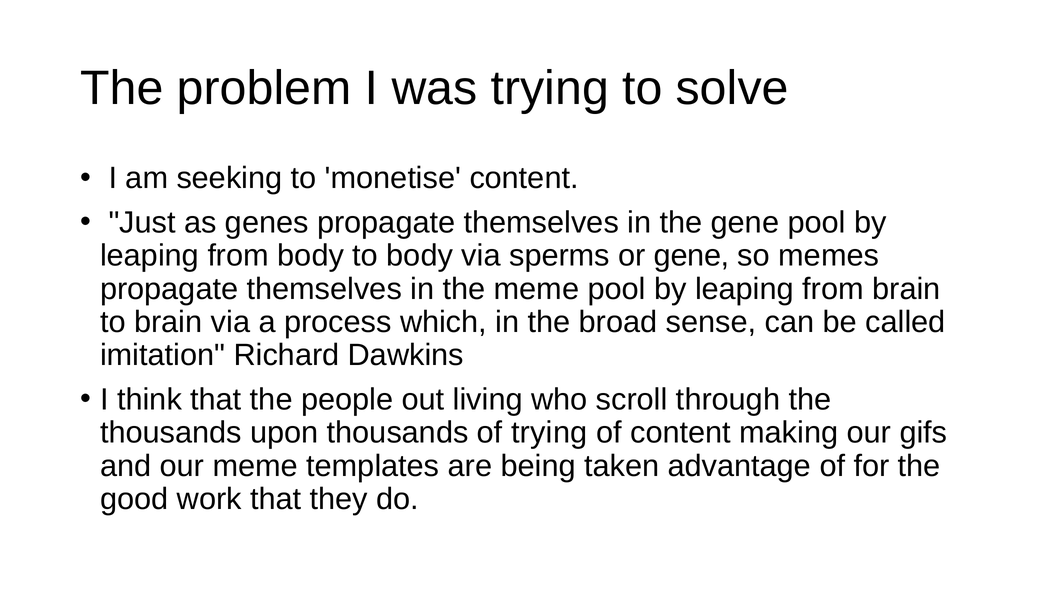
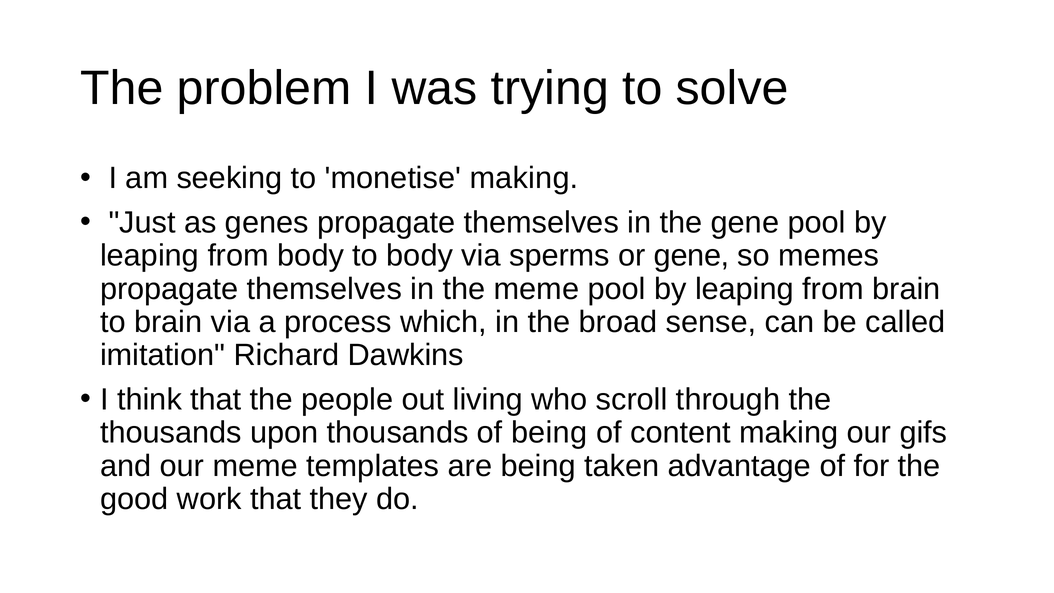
monetise content: content -> making
of trying: trying -> being
